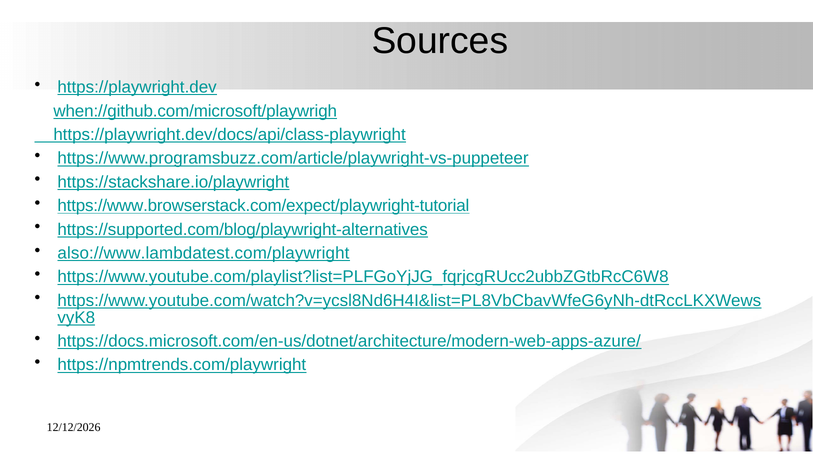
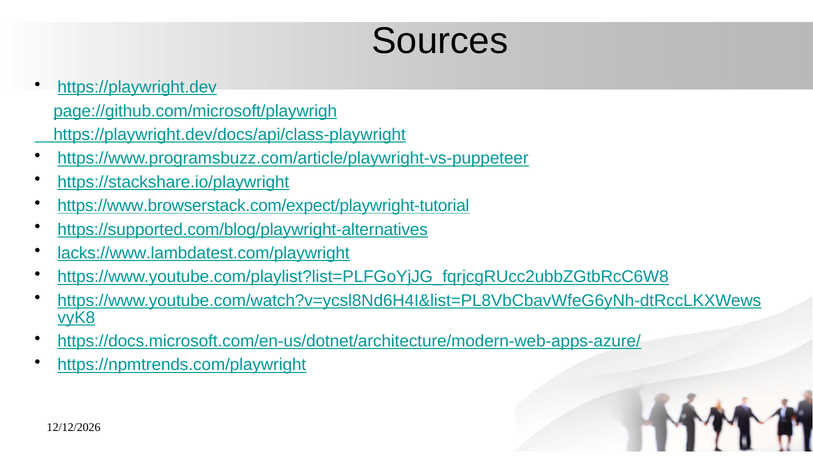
when://github.com/microsoft/playwrigh: when://github.com/microsoft/playwrigh -> page://github.com/microsoft/playwrigh
also://www.lambdatest.com/playwright: also://www.lambdatest.com/playwright -> lacks://www.lambdatest.com/playwright
